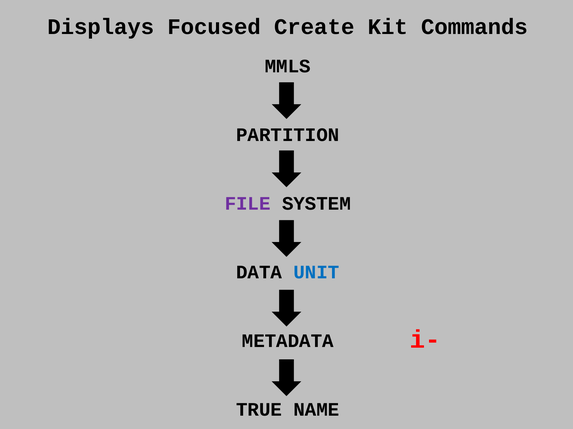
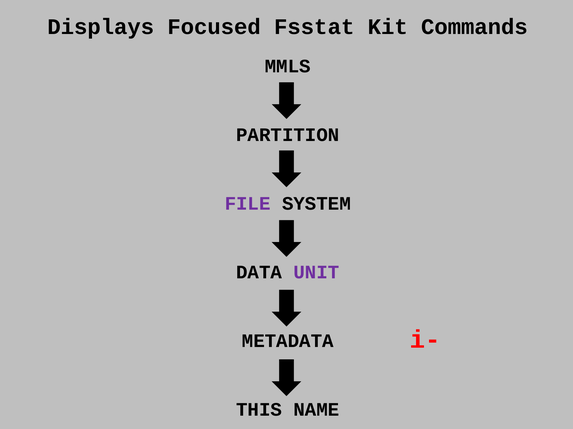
Create: Create -> Fsstat
UNIT colour: blue -> purple
TRUE: TRUE -> THIS
